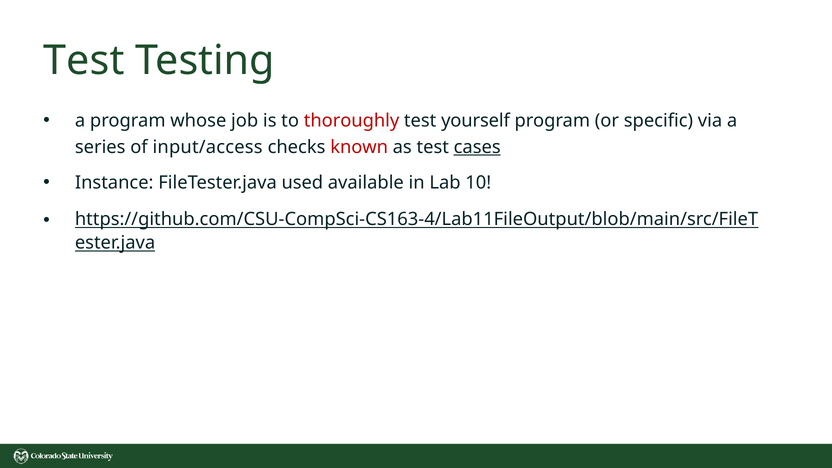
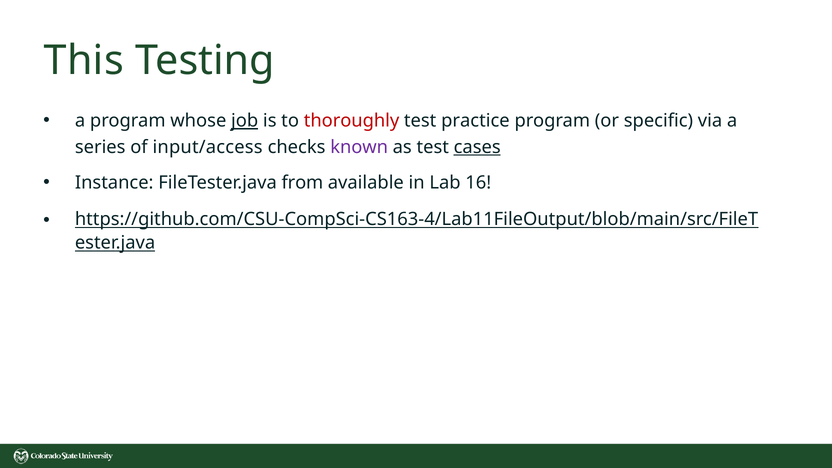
Test at (84, 61): Test -> This
job underline: none -> present
yourself: yourself -> practice
known colour: red -> purple
used: used -> from
10: 10 -> 16
